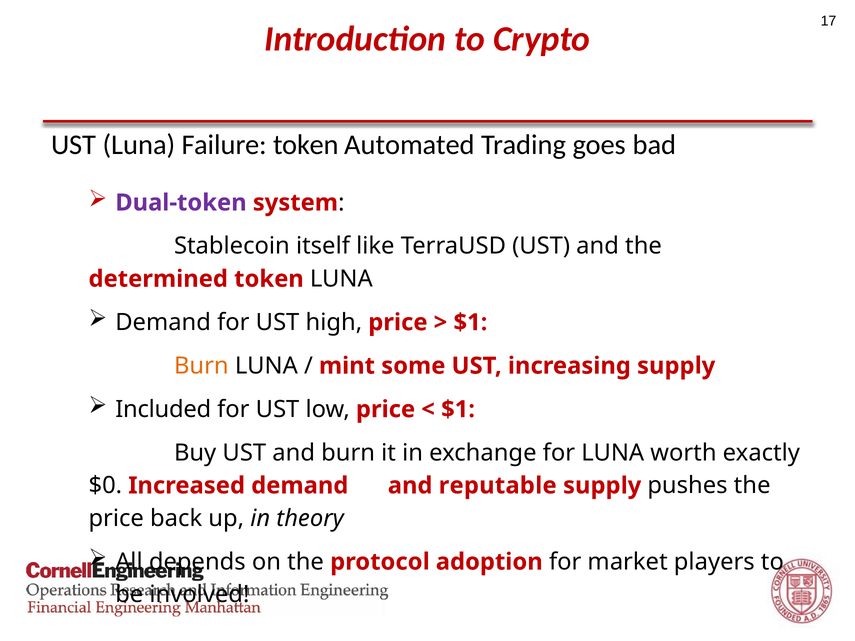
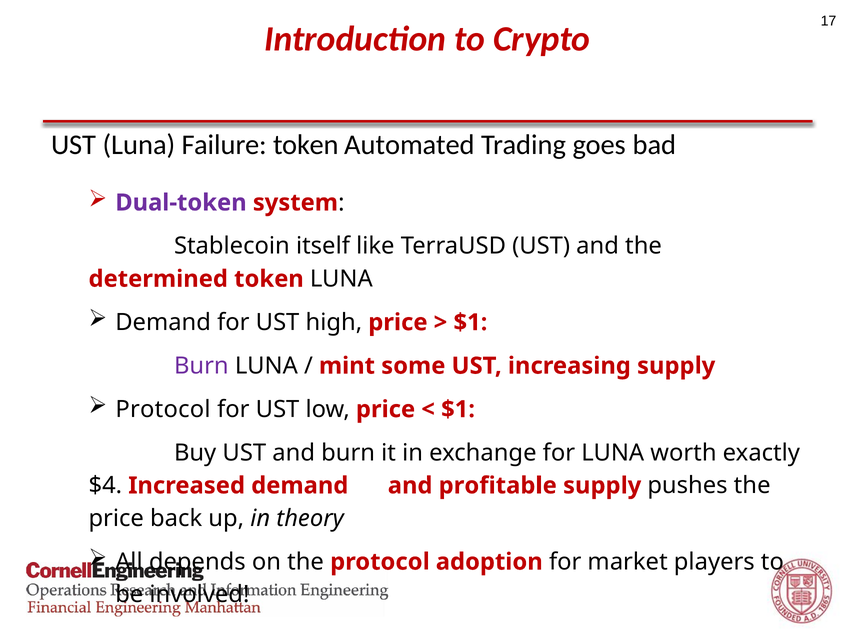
Burn at (201, 366) colour: orange -> purple
Included at (163, 409): Included -> Protocol
$0: $0 -> $4
reputable: reputable -> profitable
